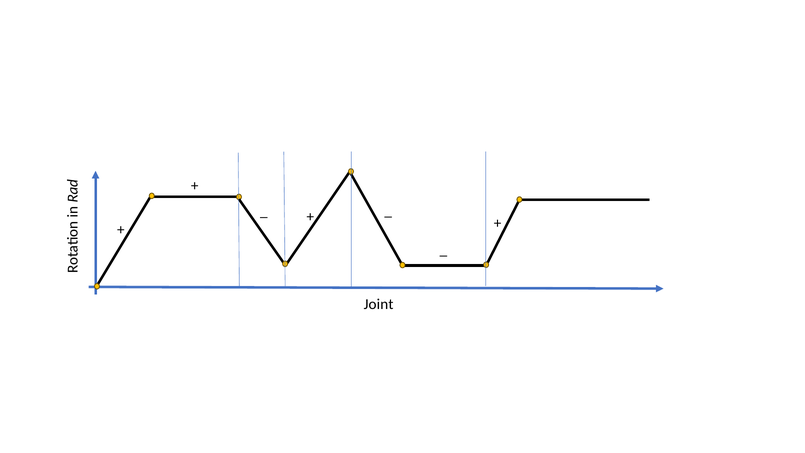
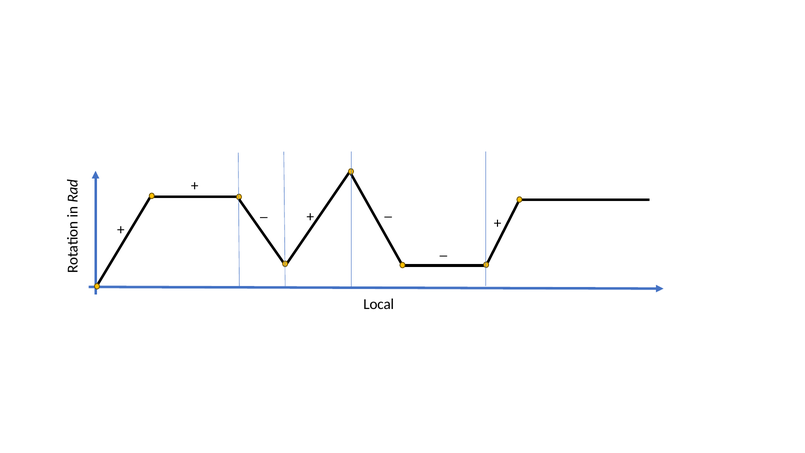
Joint: Joint -> Local
